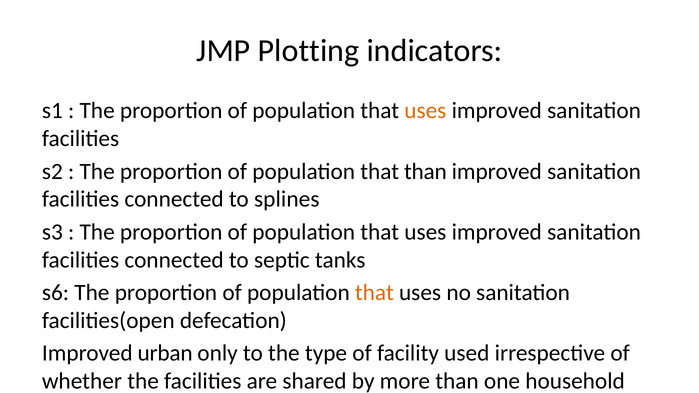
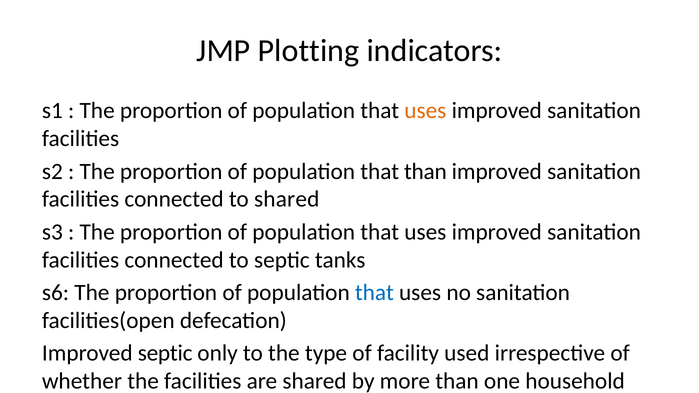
to splines: splines -> shared
that at (374, 293) colour: orange -> blue
urban at (165, 353): urban -> septic
